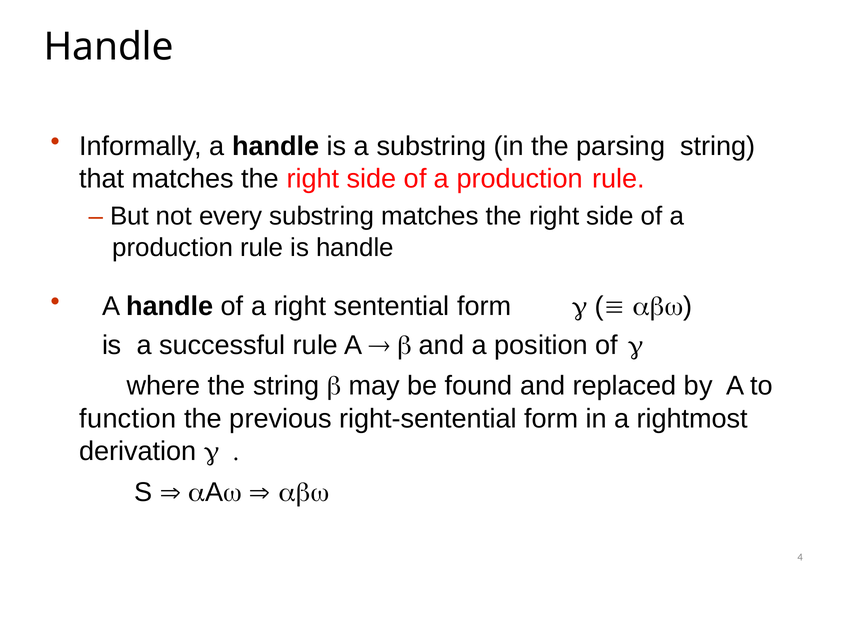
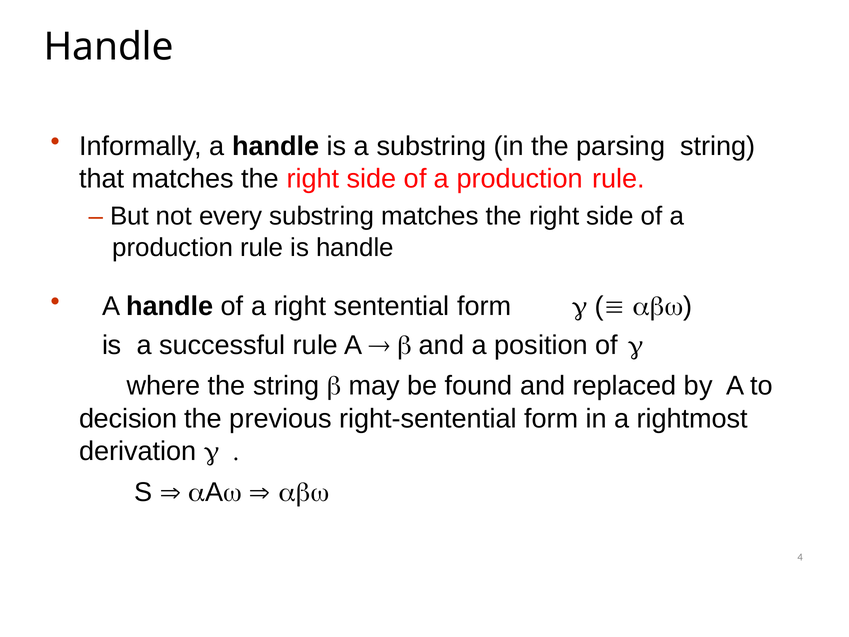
function: function -> decision
